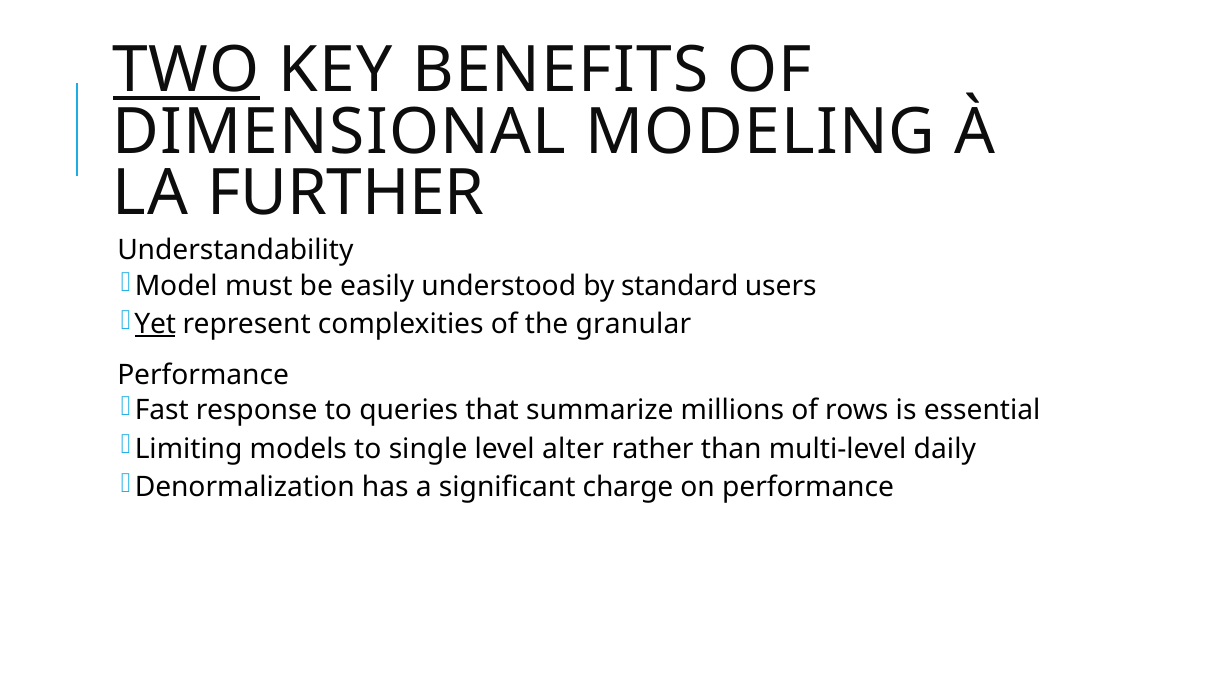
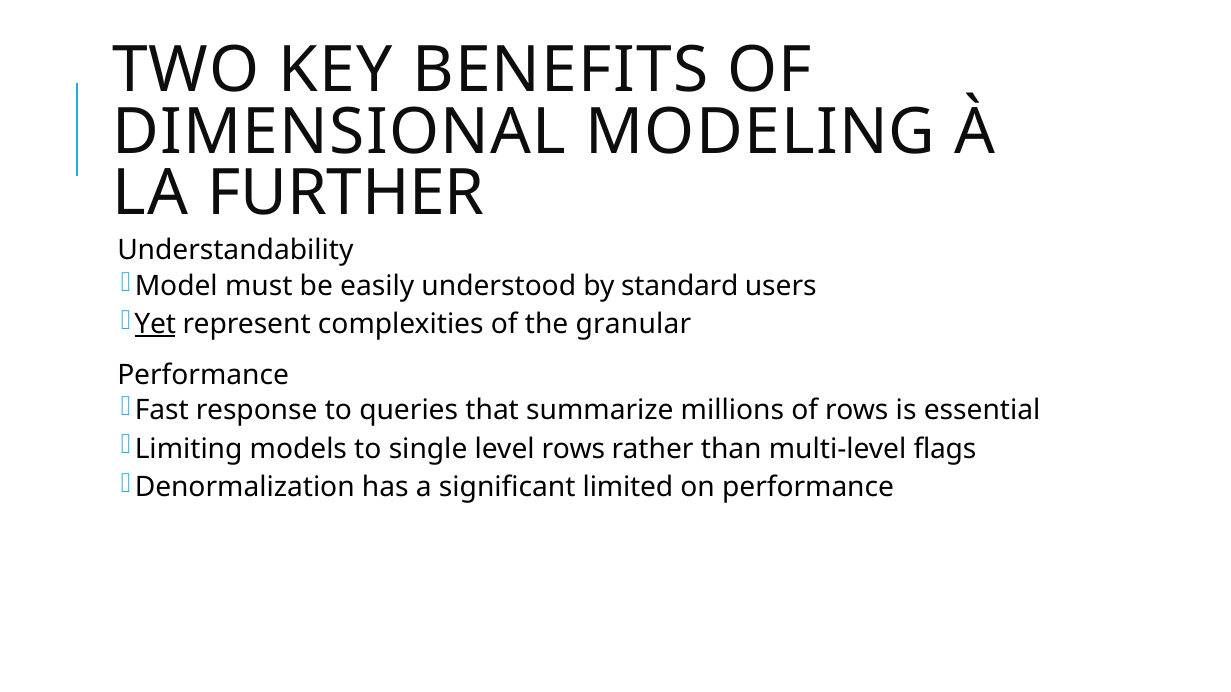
TWO underline: present -> none
level alter: alter -> rows
daily: daily -> flags
charge: charge -> limited
